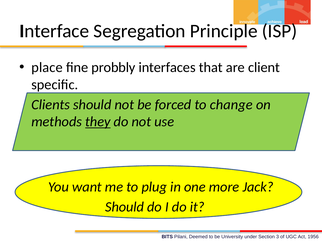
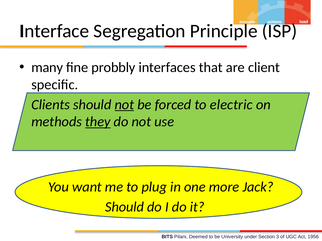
place: place -> many
not at (124, 105) underline: none -> present
change: change -> electric
